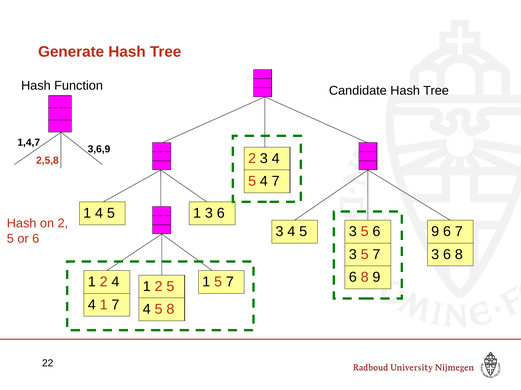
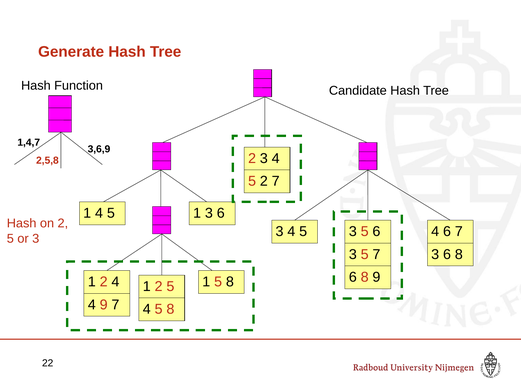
4 at (264, 182): 4 -> 2
4 5 9: 9 -> 4
or 6: 6 -> 3
1 5 7: 7 -> 8
4 1: 1 -> 9
